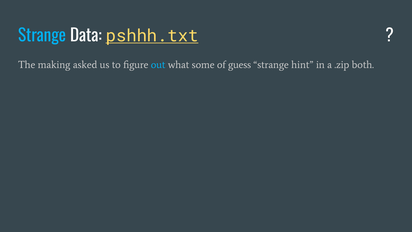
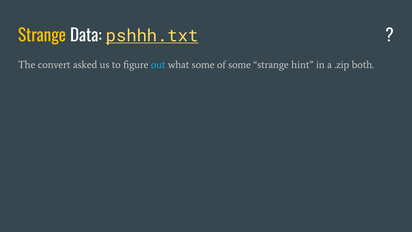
Strange at (42, 36) colour: light blue -> yellow
making: making -> convert
of guess: guess -> some
